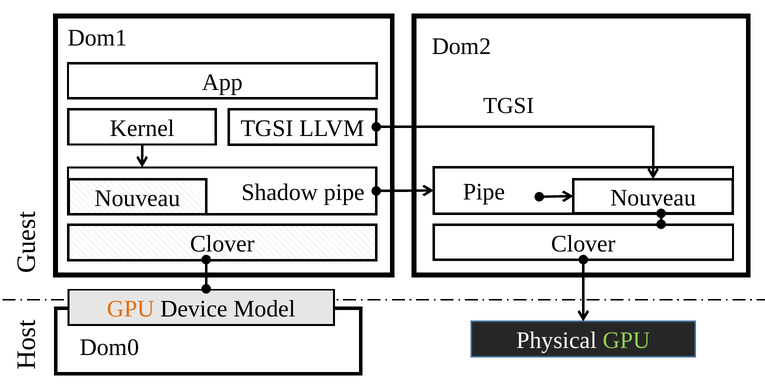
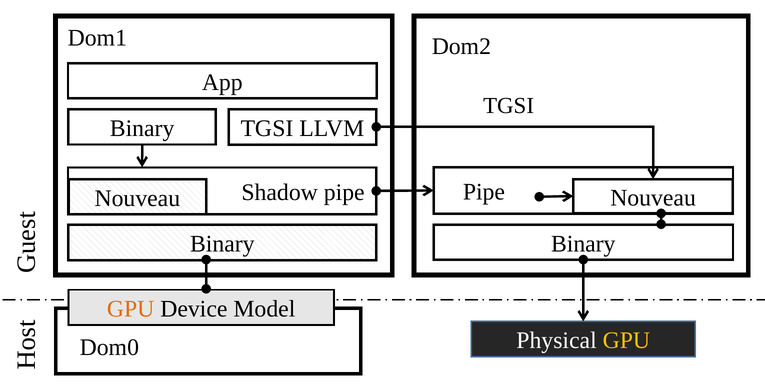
Kernel at (142, 128): Kernel -> Binary
Clover at (583, 243): Clover -> Binary
Clover at (222, 244): Clover -> Binary
GPU at (626, 340) colour: light green -> yellow
